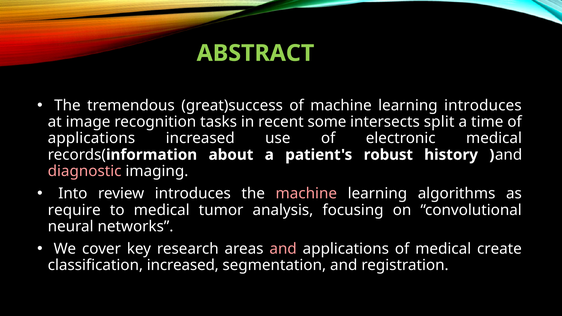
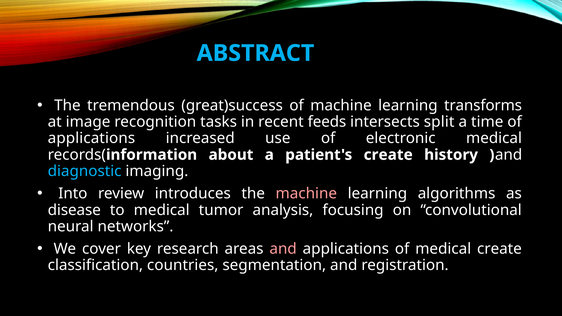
ABSTRACT colour: light green -> light blue
learning introduces: introduces -> transforms
some: some -> feeds
patient's robust: robust -> create
diagnostic colour: pink -> light blue
require: require -> disease
classification increased: increased -> countries
